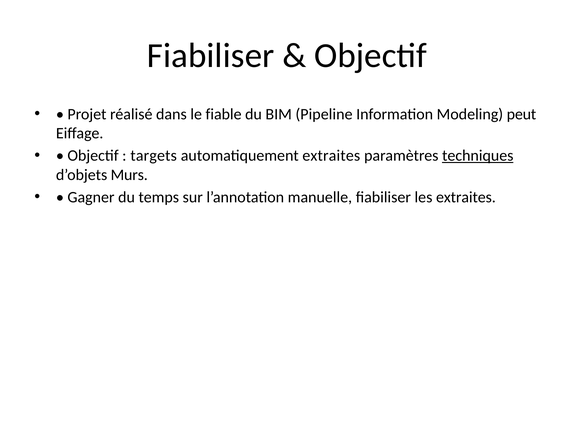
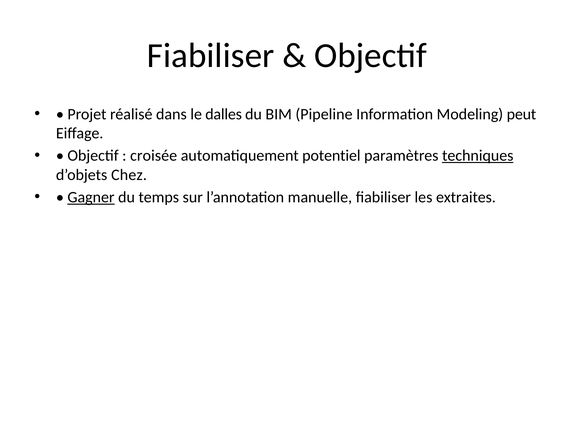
fiable: fiable -> dalles
targets: targets -> croisée
automatiquement extraites: extraites -> potentiel
Murs: Murs -> Chez
Gagner underline: none -> present
